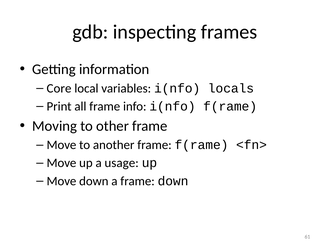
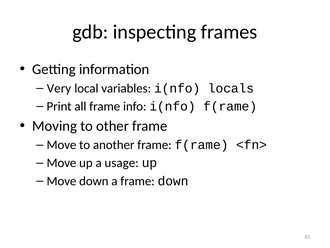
Core: Core -> Very
